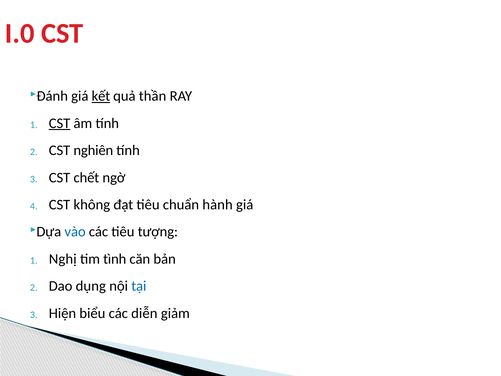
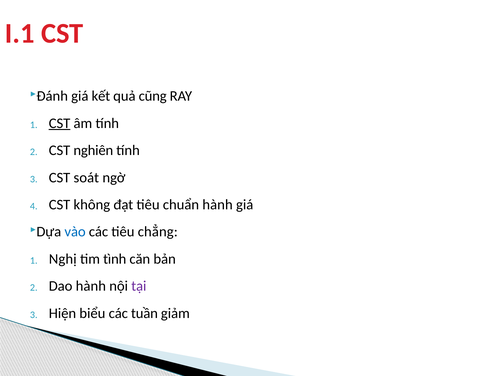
I.0: I.0 -> I.1
kết underline: present -> none
thần: thần -> cũng
chết: chết -> soát
tượng: tượng -> chẳng
Dao dụng: dụng -> hành
tại colour: blue -> purple
diễn: diễn -> tuần
